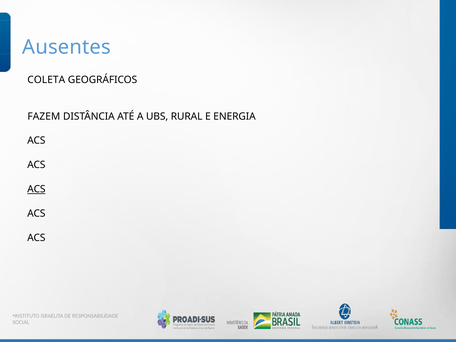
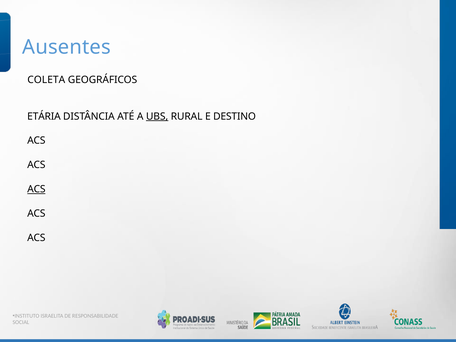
FAZEM: FAZEM -> ETÁRIA
UBS underline: none -> present
ENERGIA: ENERGIA -> DESTINO
